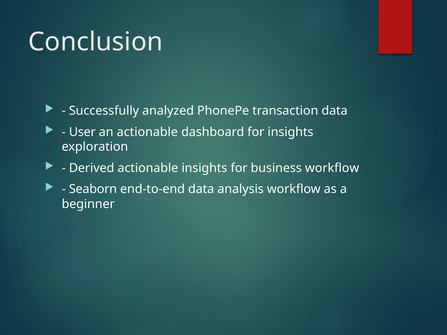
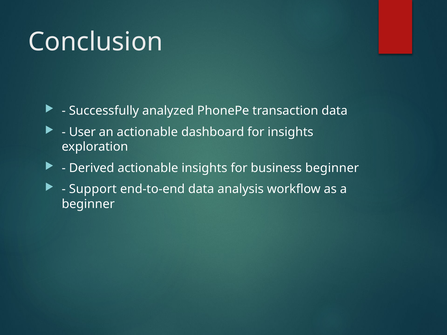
business workflow: workflow -> beginner
Seaborn: Seaborn -> Support
